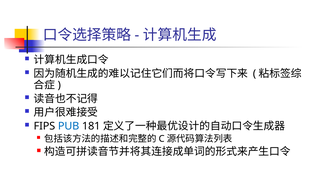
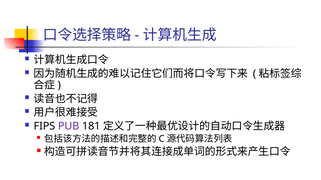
PUB colour: blue -> purple
